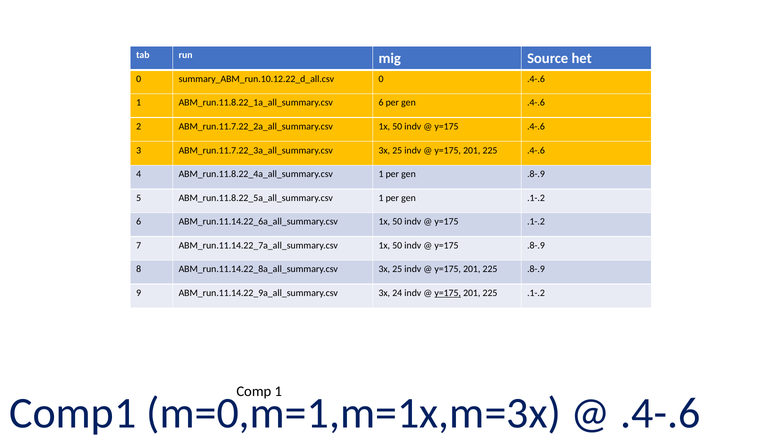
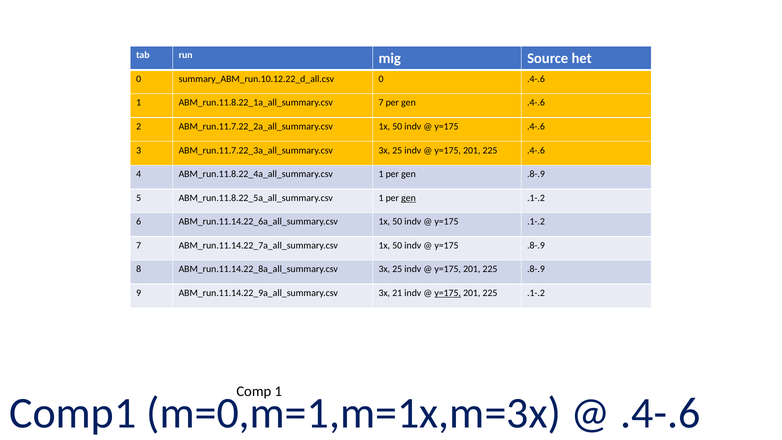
6 at (381, 103): 6 -> 7
gen at (409, 198) underline: none -> present
24: 24 -> 21
